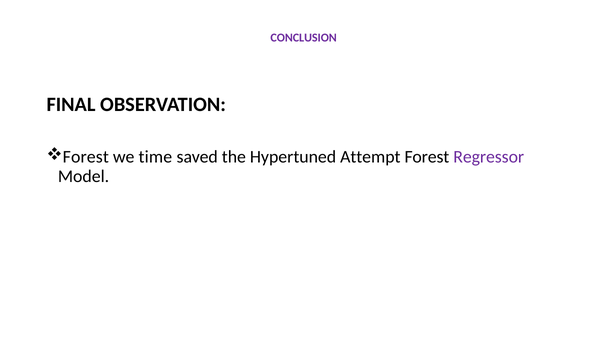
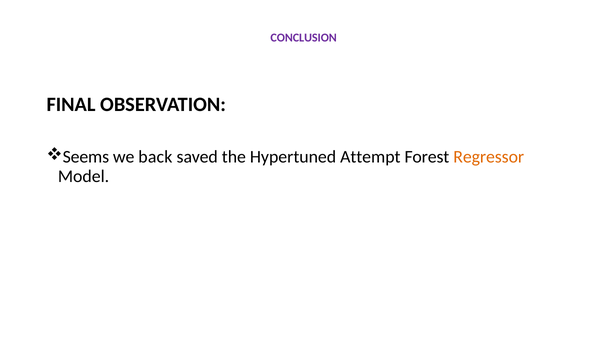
Forest at (86, 157): Forest -> Seems
time: time -> back
Regressor colour: purple -> orange
